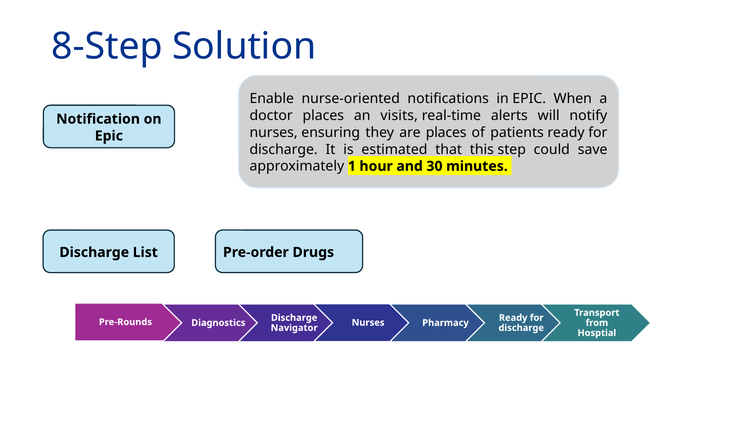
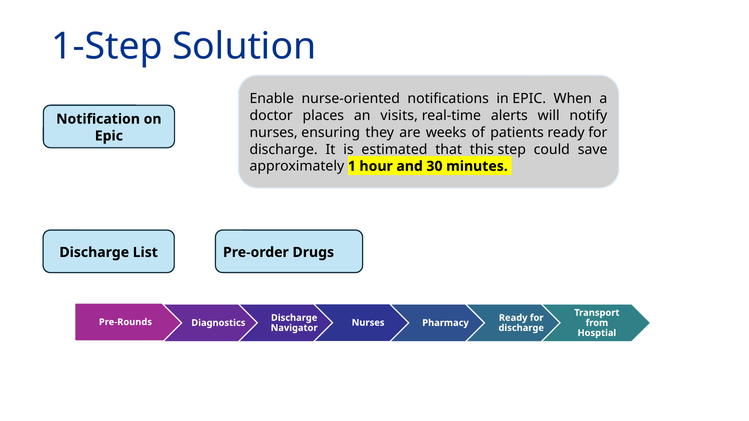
8-Step: 8-Step -> 1-Step
are places: places -> weeks
